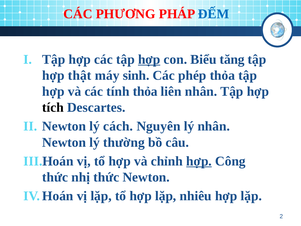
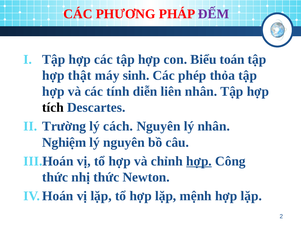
ĐẾM colour: blue -> purple
hợp at (149, 59) underline: present -> none
tăng: tăng -> toán
tính thỏa: thỏa -> diễn
Newton at (64, 126): Newton -> Trường
Newton at (64, 142): Newton -> Nghiệm
lý thường: thường -> nguyên
nhiêu: nhiêu -> mệnh
